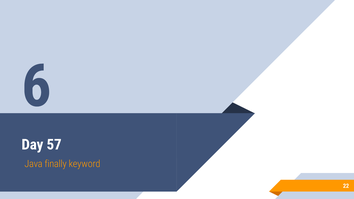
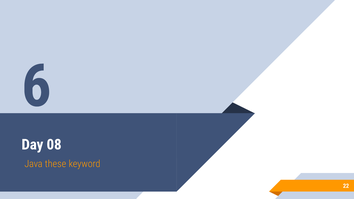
57: 57 -> 08
finally: finally -> these
